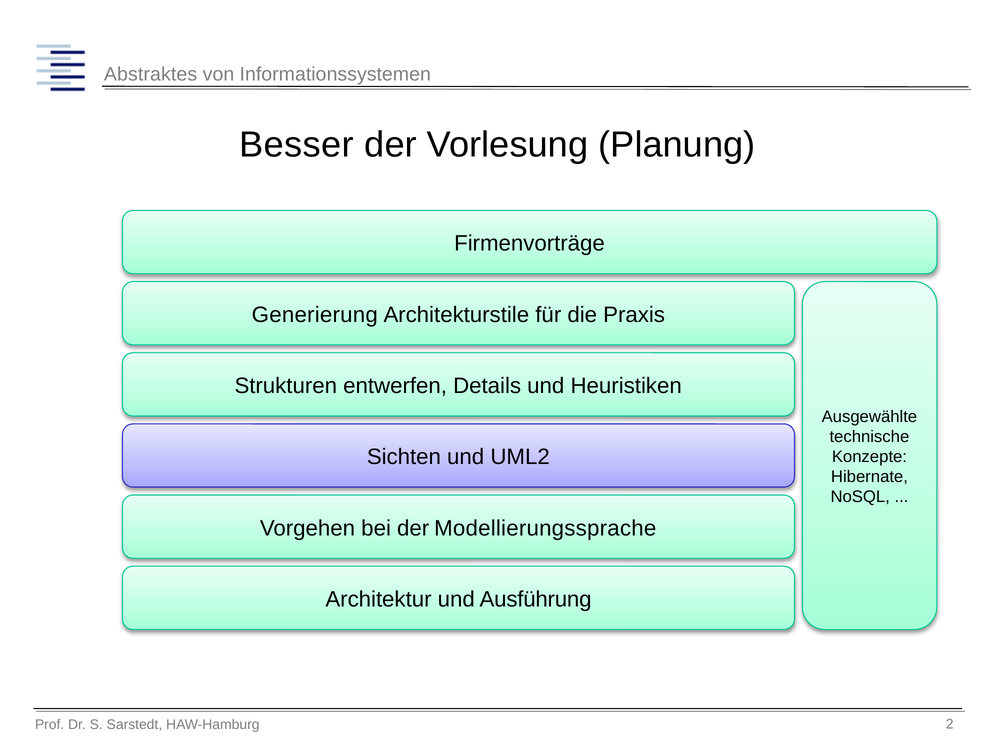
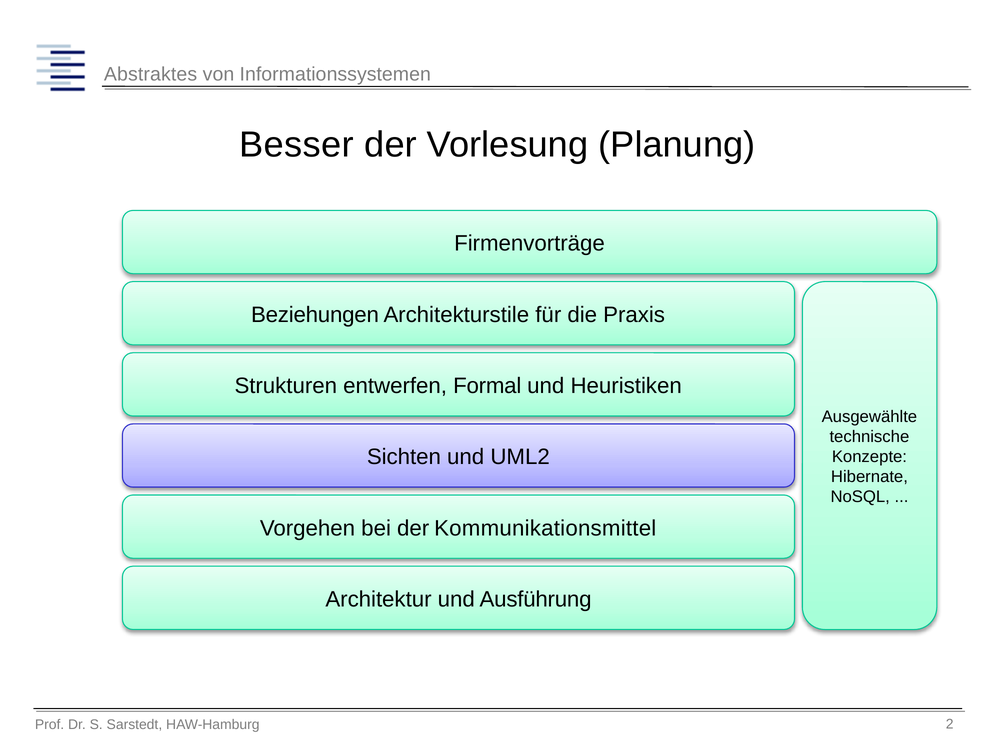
Generierung: Generierung -> Beziehungen
Details: Details -> Formal
Modellierungssprache: Modellierungssprache -> Kommunikationsmittel
